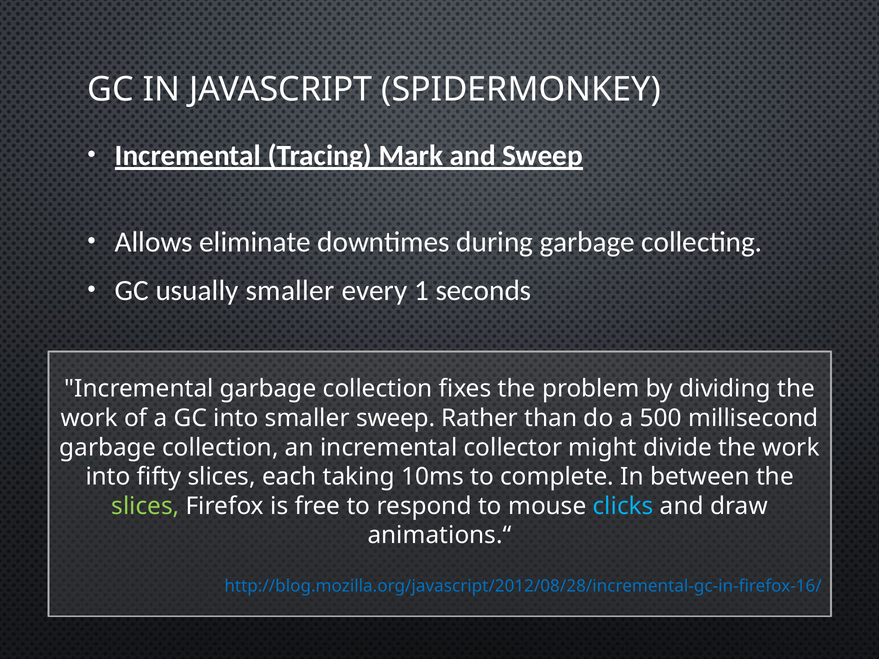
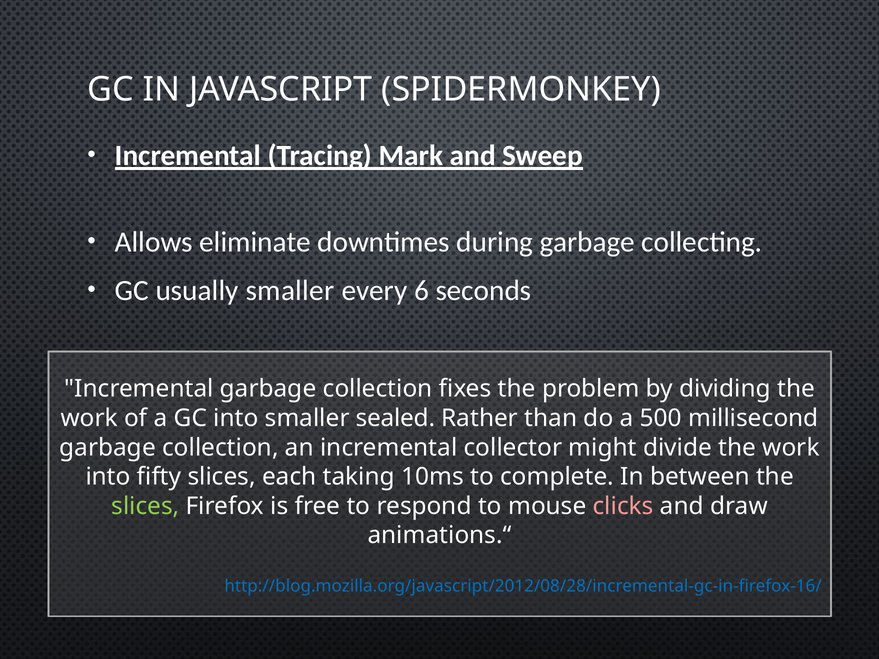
1: 1 -> 6
smaller sweep: sweep -> sealed
clicks colour: light blue -> pink
